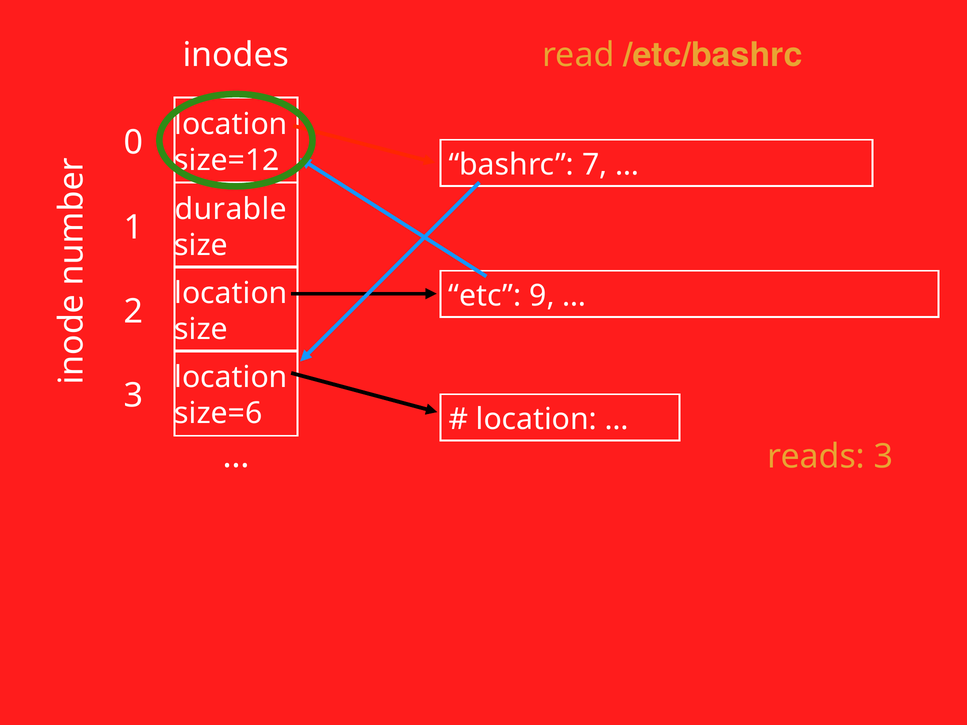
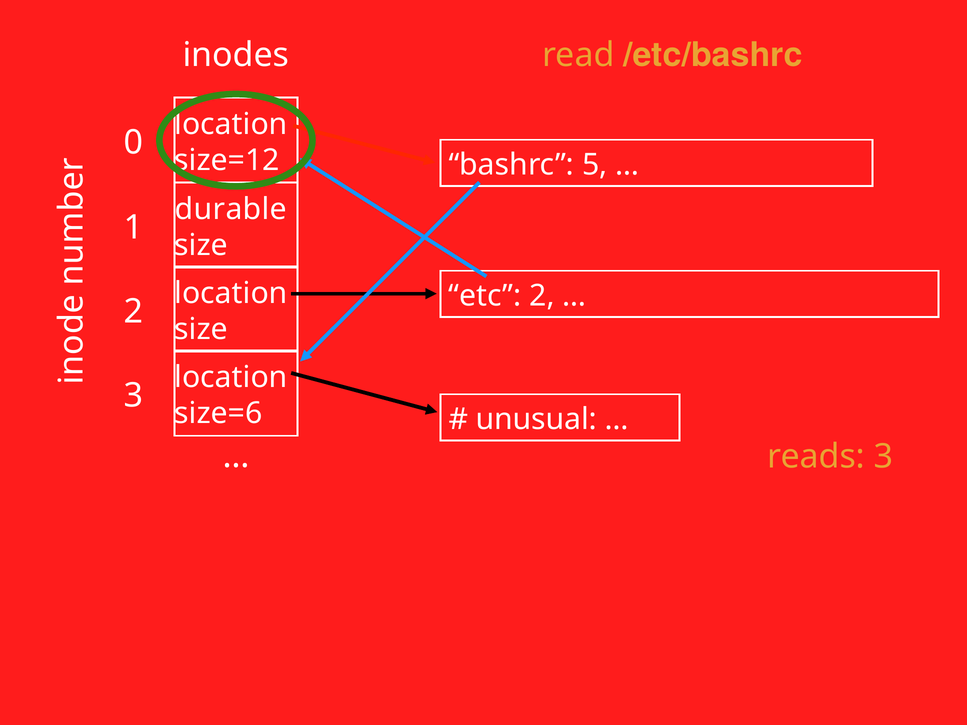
7: 7 -> 5
9 at (542, 296): 9 -> 2
location at (536, 420): location -> unusual
